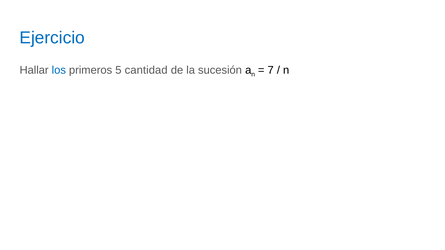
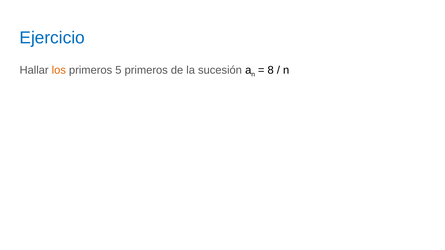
los colour: blue -> orange
5 cantidad: cantidad -> primeros
7: 7 -> 8
